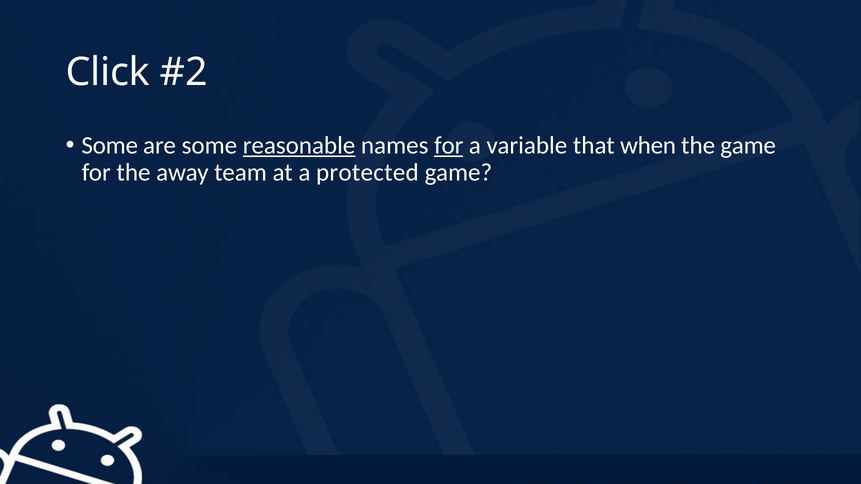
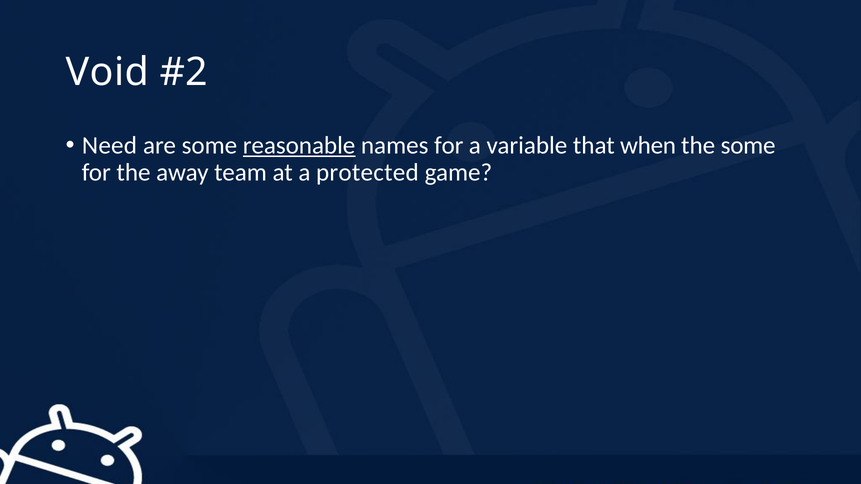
Click: Click -> Void
Some at (110, 146): Some -> Need
for at (449, 146) underline: present -> none
the game: game -> some
